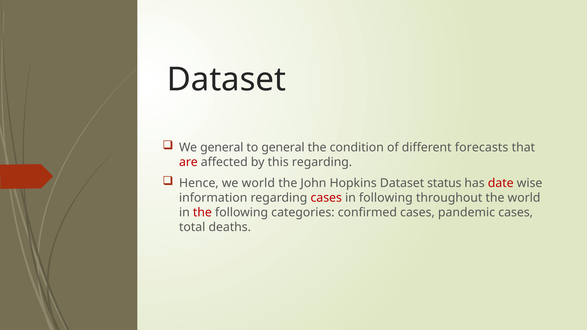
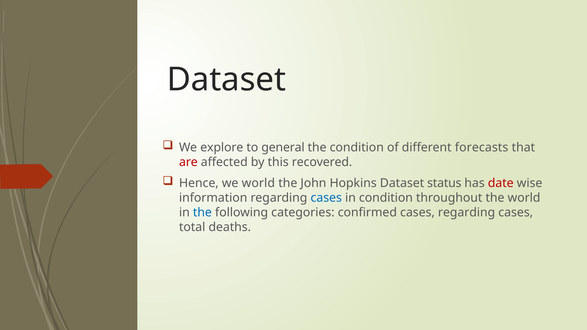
We general: general -> explore
this regarding: regarding -> recovered
cases at (326, 198) colour: red -> blue
in following: following -> condition
the at (202, 212) colour: red -> blue
cases pandemic: pandemic -> regarding
